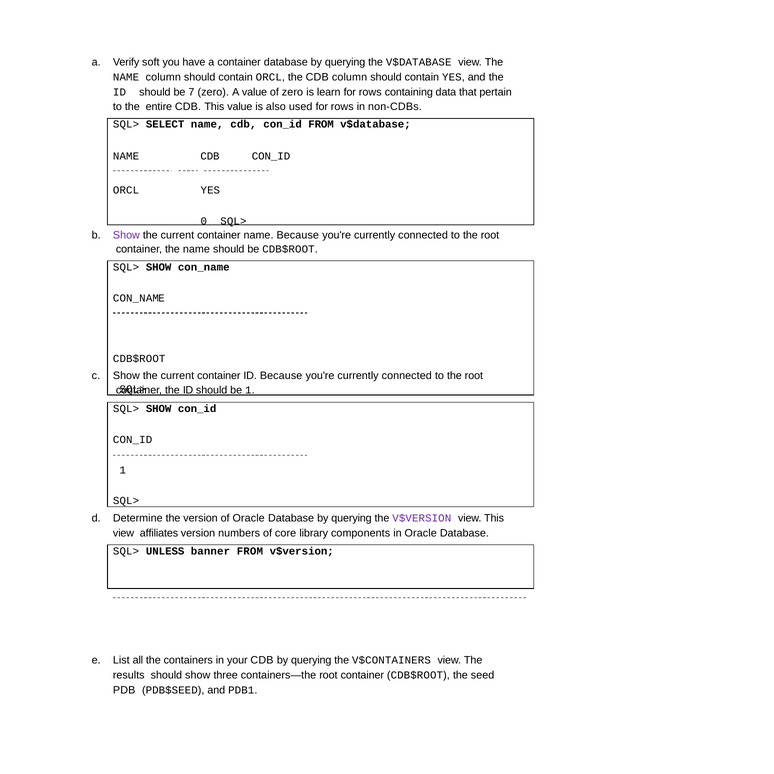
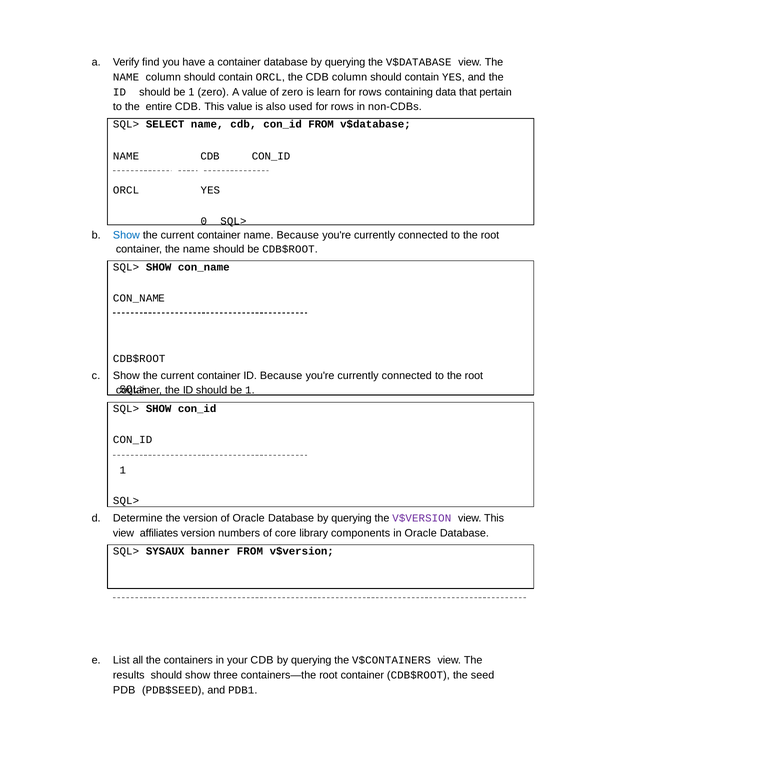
soft: soft -> find
7 at (191, 92): 7 -> 1
Show at (126, 235) colour: purple -> blue
UNLESS: UNLESS -> SYSAUX
